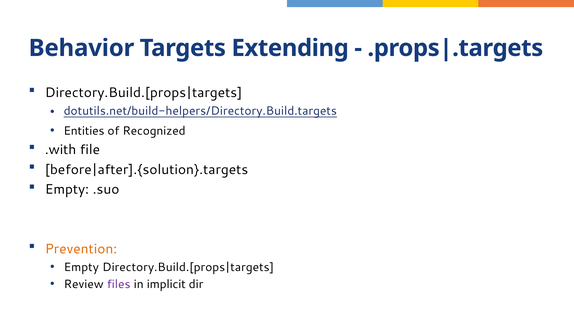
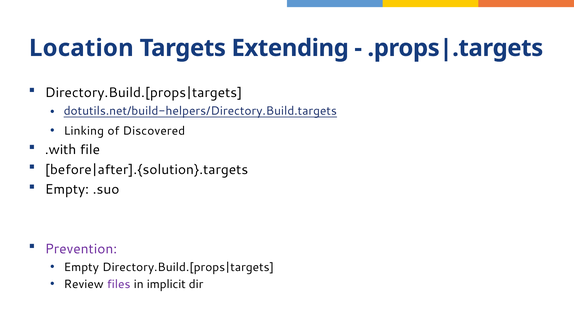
Behavior: Behavior -> Location
Entities: Entities -> Linking
Recognized: Recognized -> Discovered
Prevention colour: orange -> purple
